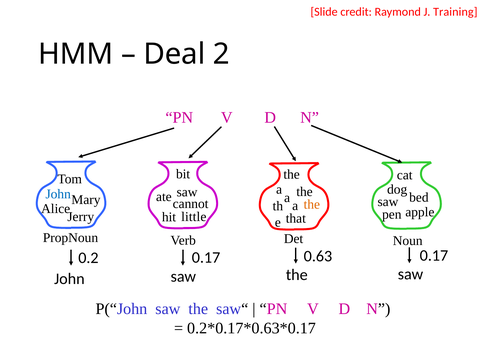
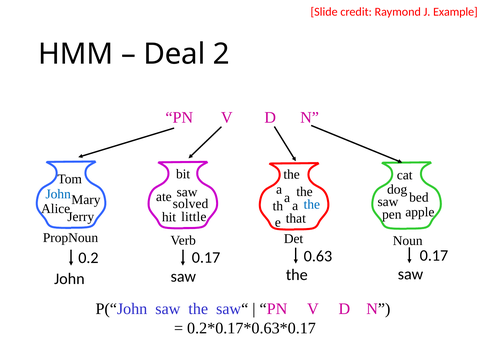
Training: Training -> Example
cannot: cannot -> solved
the at (312, 205) colour: orange -> blue
